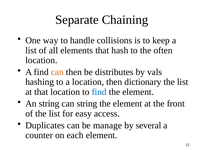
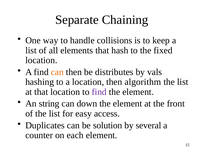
often: often -> fixed
dictionary: dictionary -> algorithm
find at (99, 92) colour: blue -> purple
can string: string -> down
manage: manage -> solution
